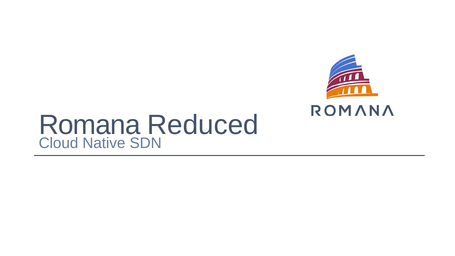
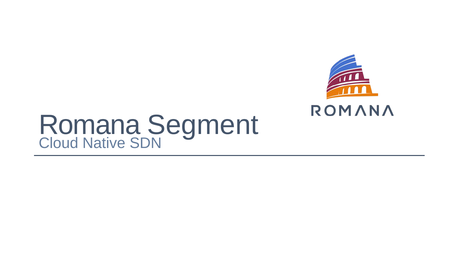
Reduced: Reduced -> Segment
